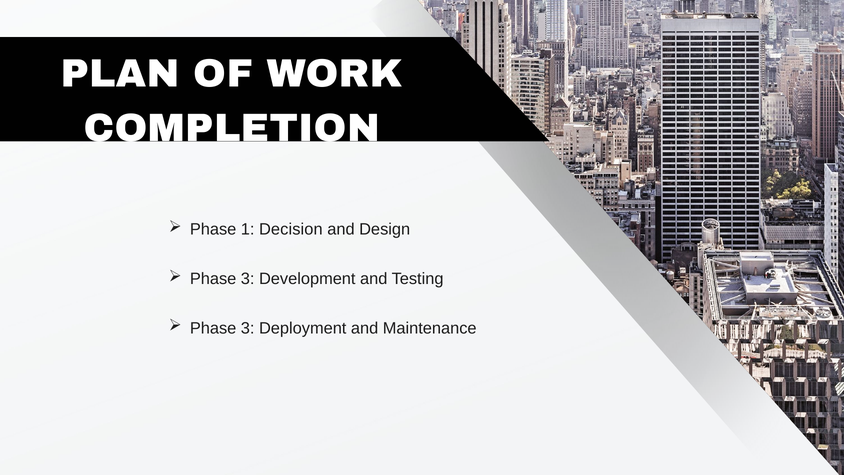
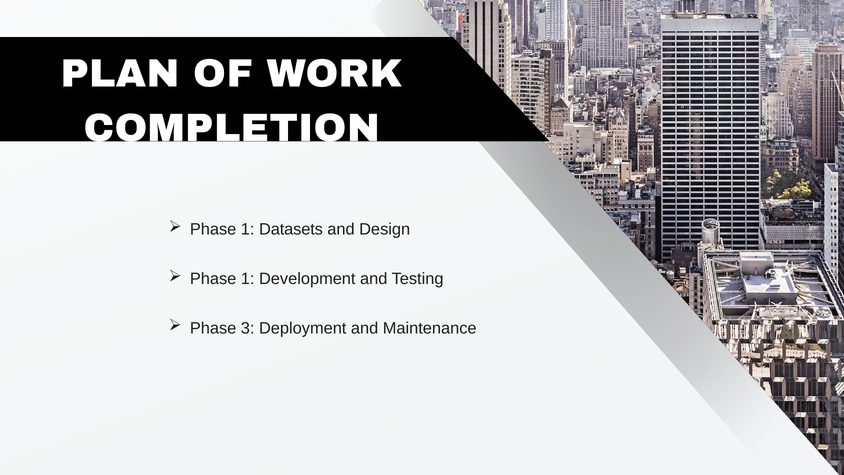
Decision: Decision -> Datasets
3 at (248, 279): 3 -> 1
